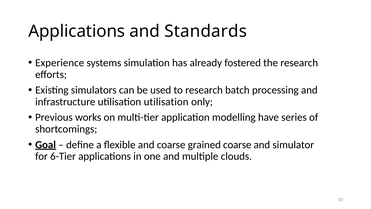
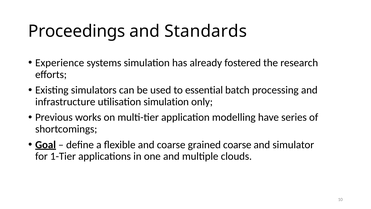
Applications at (77, 31): Applications -> Proceedings
to research: research -> essential
utilisation utilisation: utilisation -> simulation
6-Tier: 6-Tier -> 1-Tier
